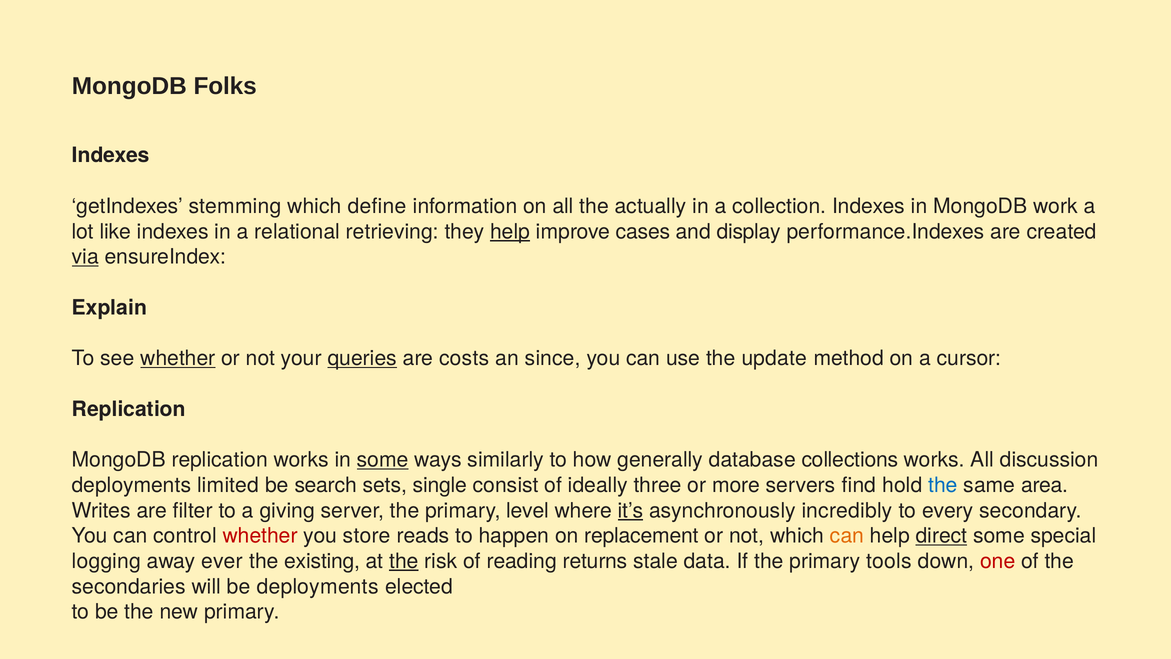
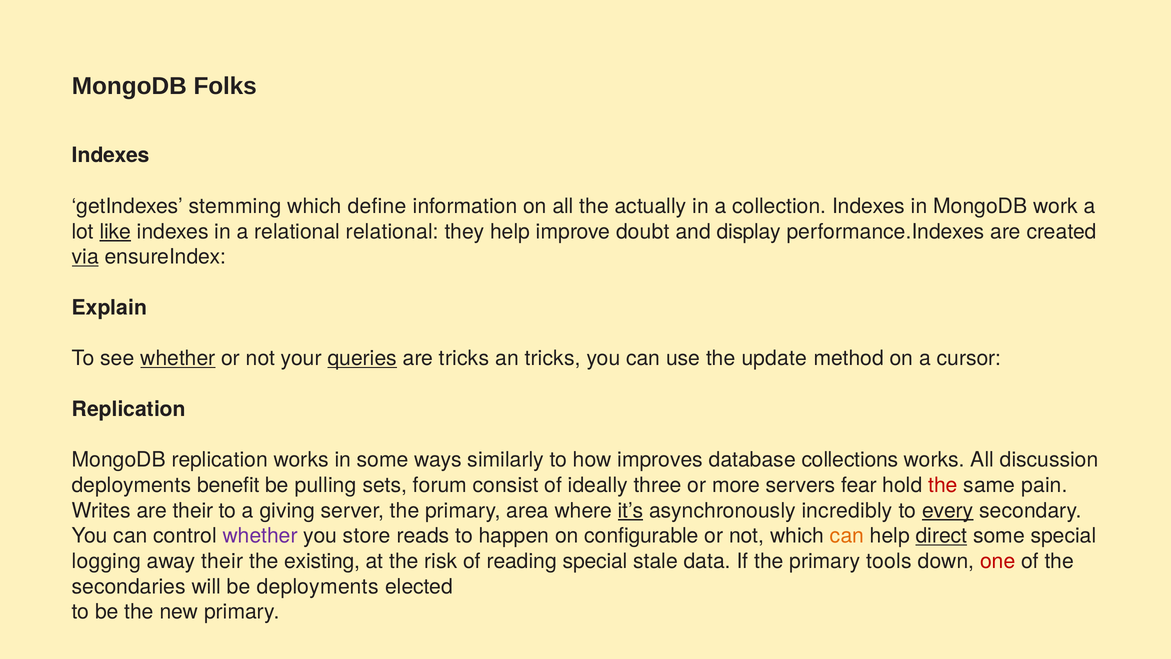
like underline: none -> present
relational retrieving: retrieving -> relational
help at (510, 231) underline: present -> none
cases: cases -> doubt
are costs: costs -> tricks
an since: since -> tricks
some at (383, 460) underline: present -> none
generally: generally -> improves
limited: limited -> benefit
search: search -> pulling
single: single -> forum
find: find -> fear
the at (943, 485) colour: blue -> red
area: area -> pain
are filter: filter -> their
level: level -> area
every underline: none -> present
whether at (260, 536) colour: red -> purple
replacement: replacement -> configurable
away ever: ever -> their
the at (404, 561) underline: present -> none
reading returns: returns -> special
